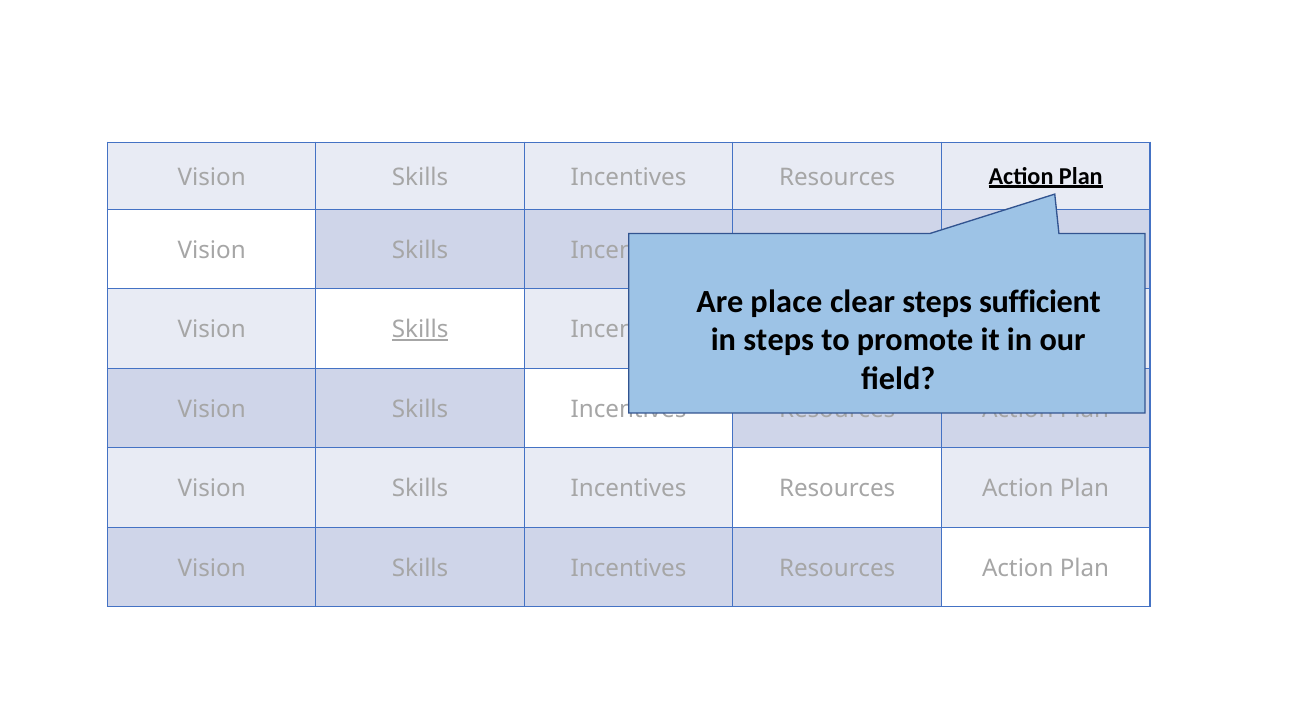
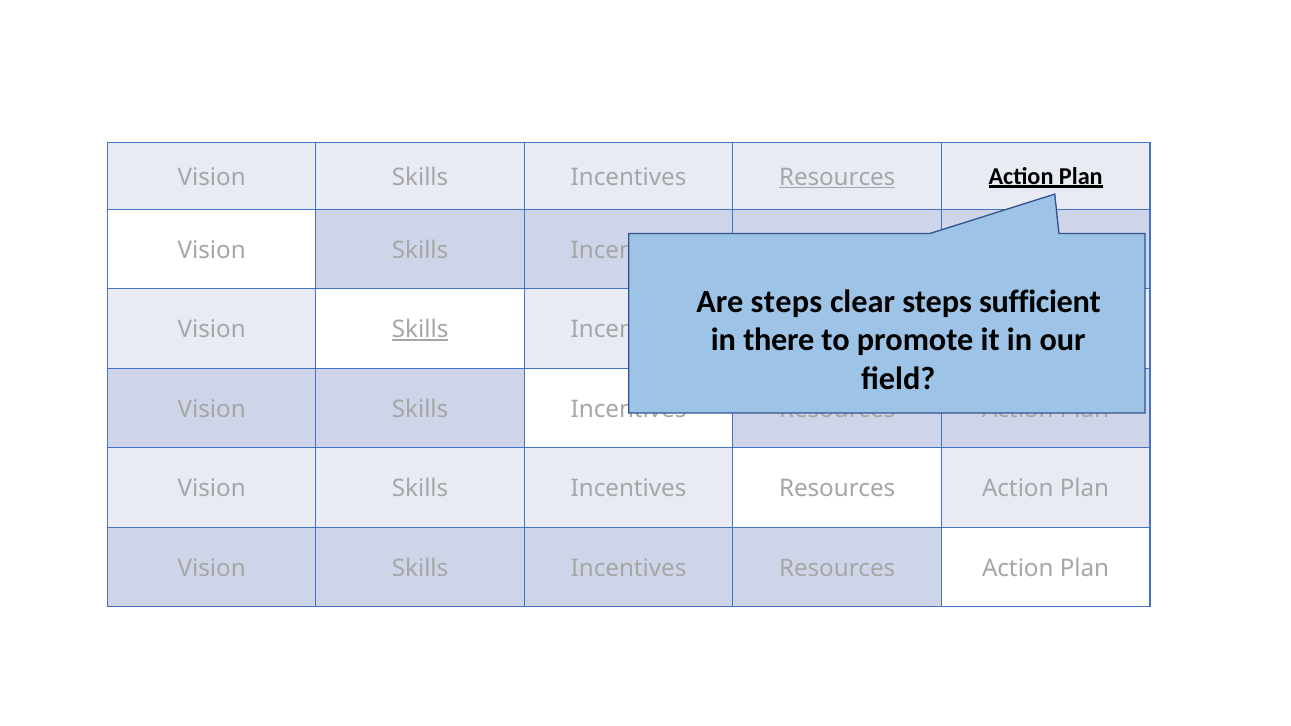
Resources at (837, 177) underline: none -> present
Are place: place -> steps
in steps: steps -> there
